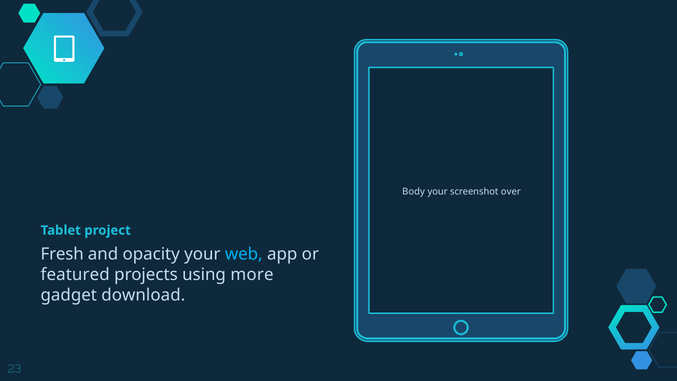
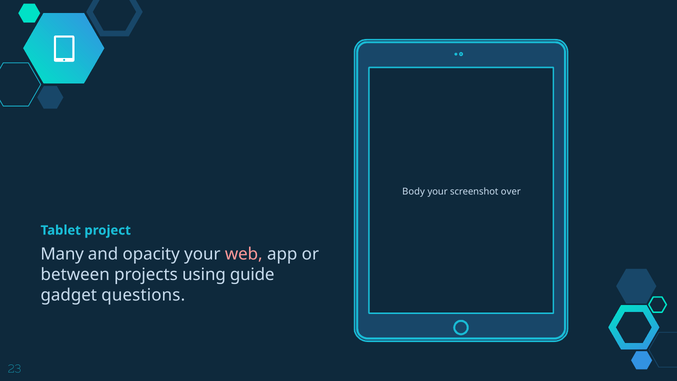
Fresh: Fresh -> Many
web colour: light blue -> pink
featured: featured -> between
more: more -> guide
download: download -> questions
